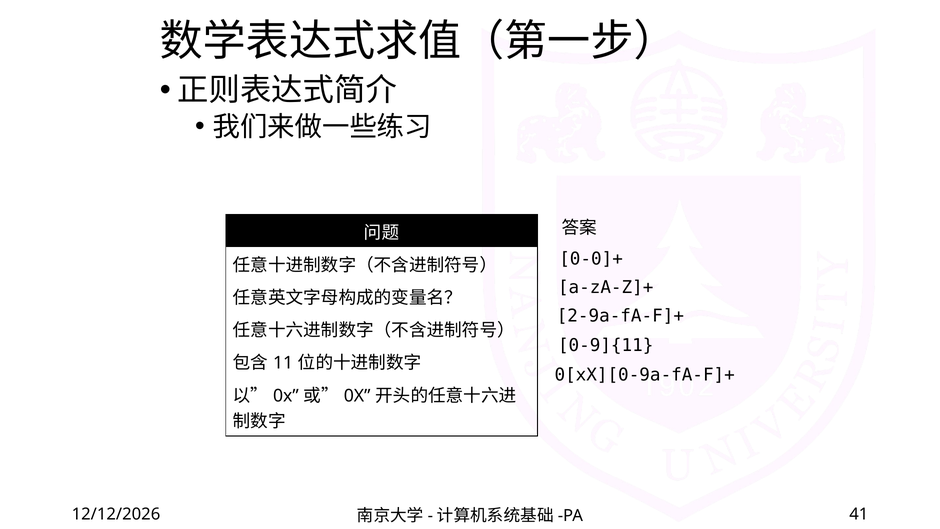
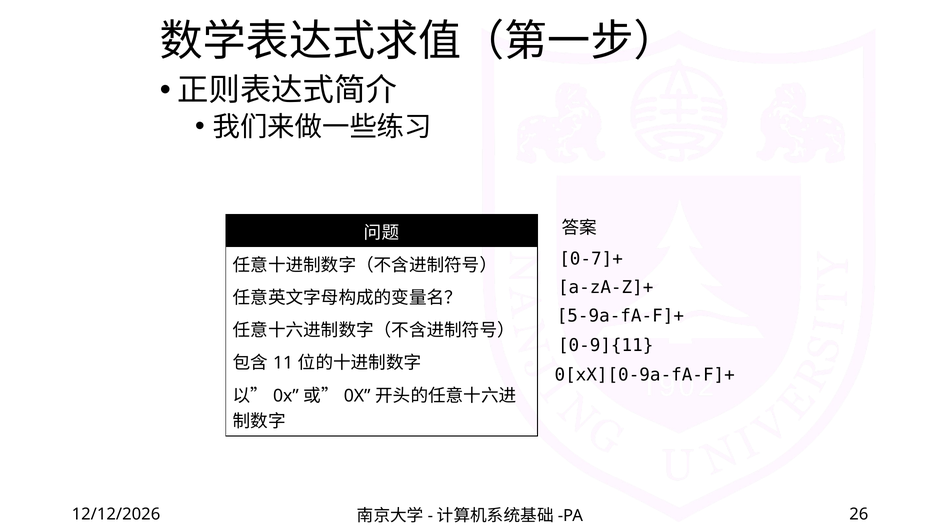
0-0]+: 0-0]+ -> 0-7]+
2-9a-fA-F]+: 2-9a-fA-F]+ -> 5-9a-fA-F]+
41: 41 -> 26
